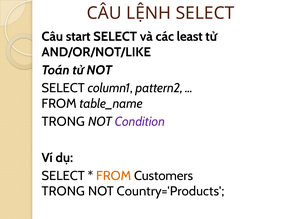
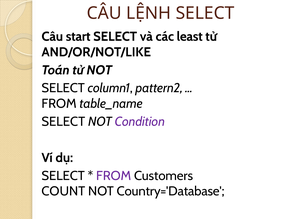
TRONG at (63, 122): TRONG -> SELECT
FROM at (114, 176) colour: orange -> purple
TRONG at (63, 191): TRONG -> COUNT
Country='Products: Country='Products -> Country='Database
